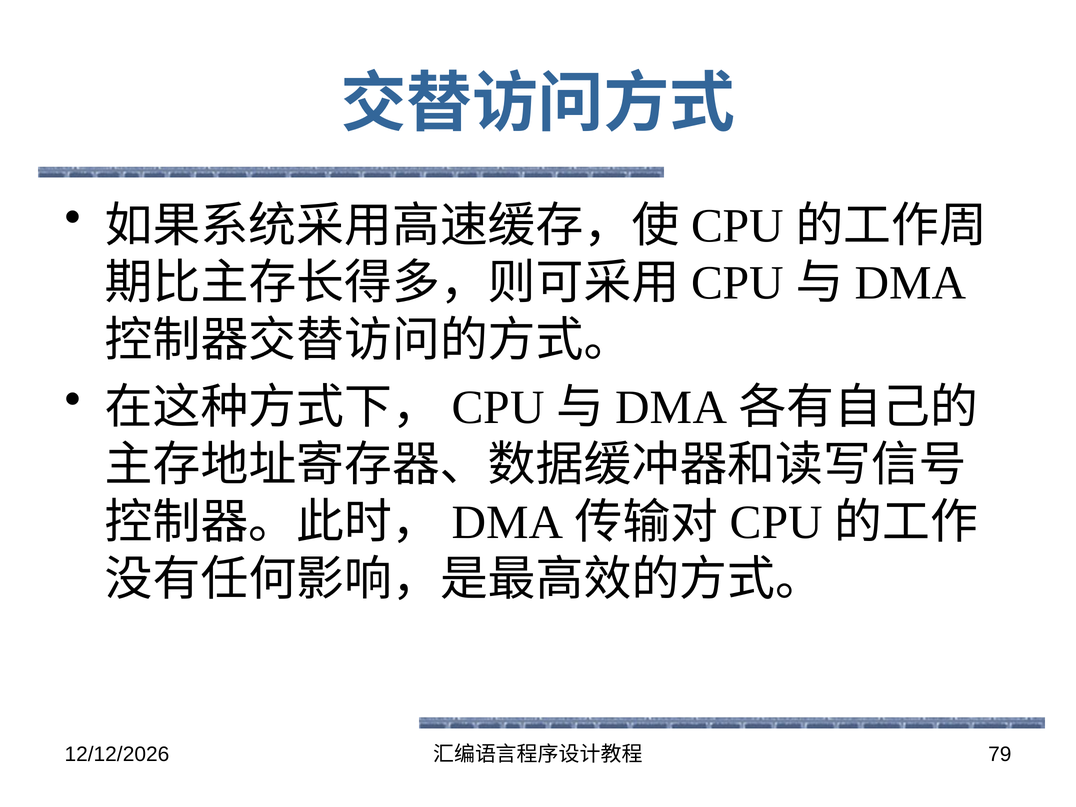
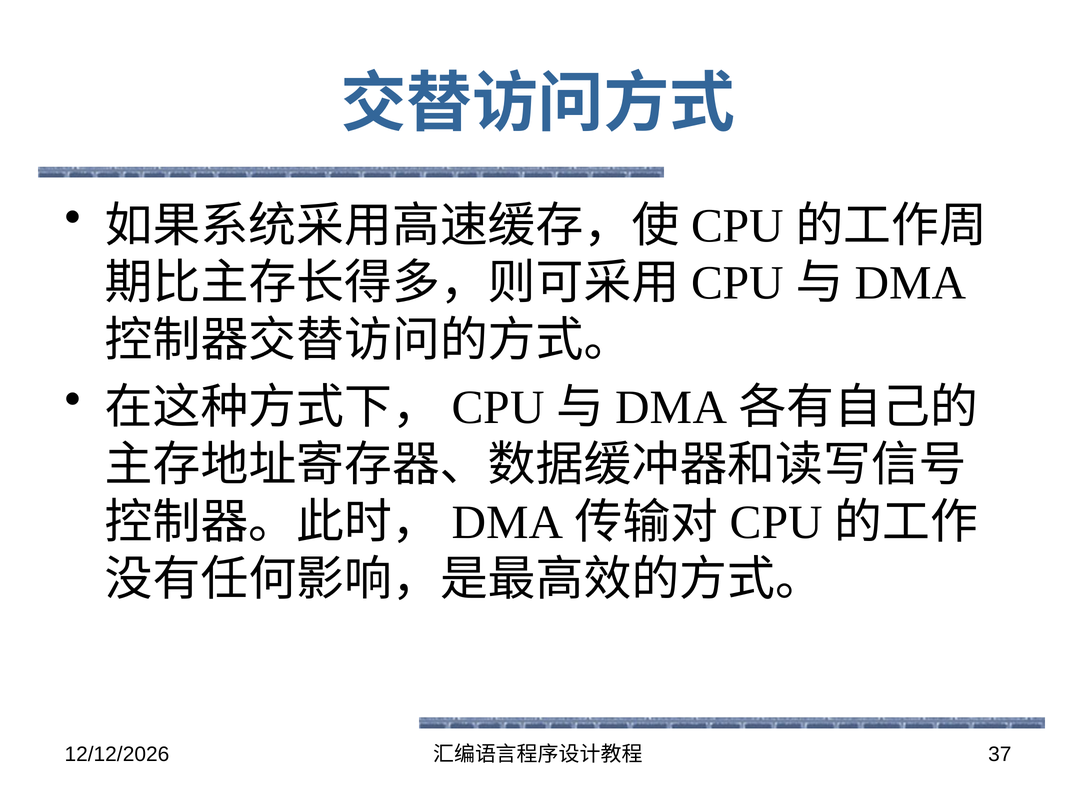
79: 79 -> 37
